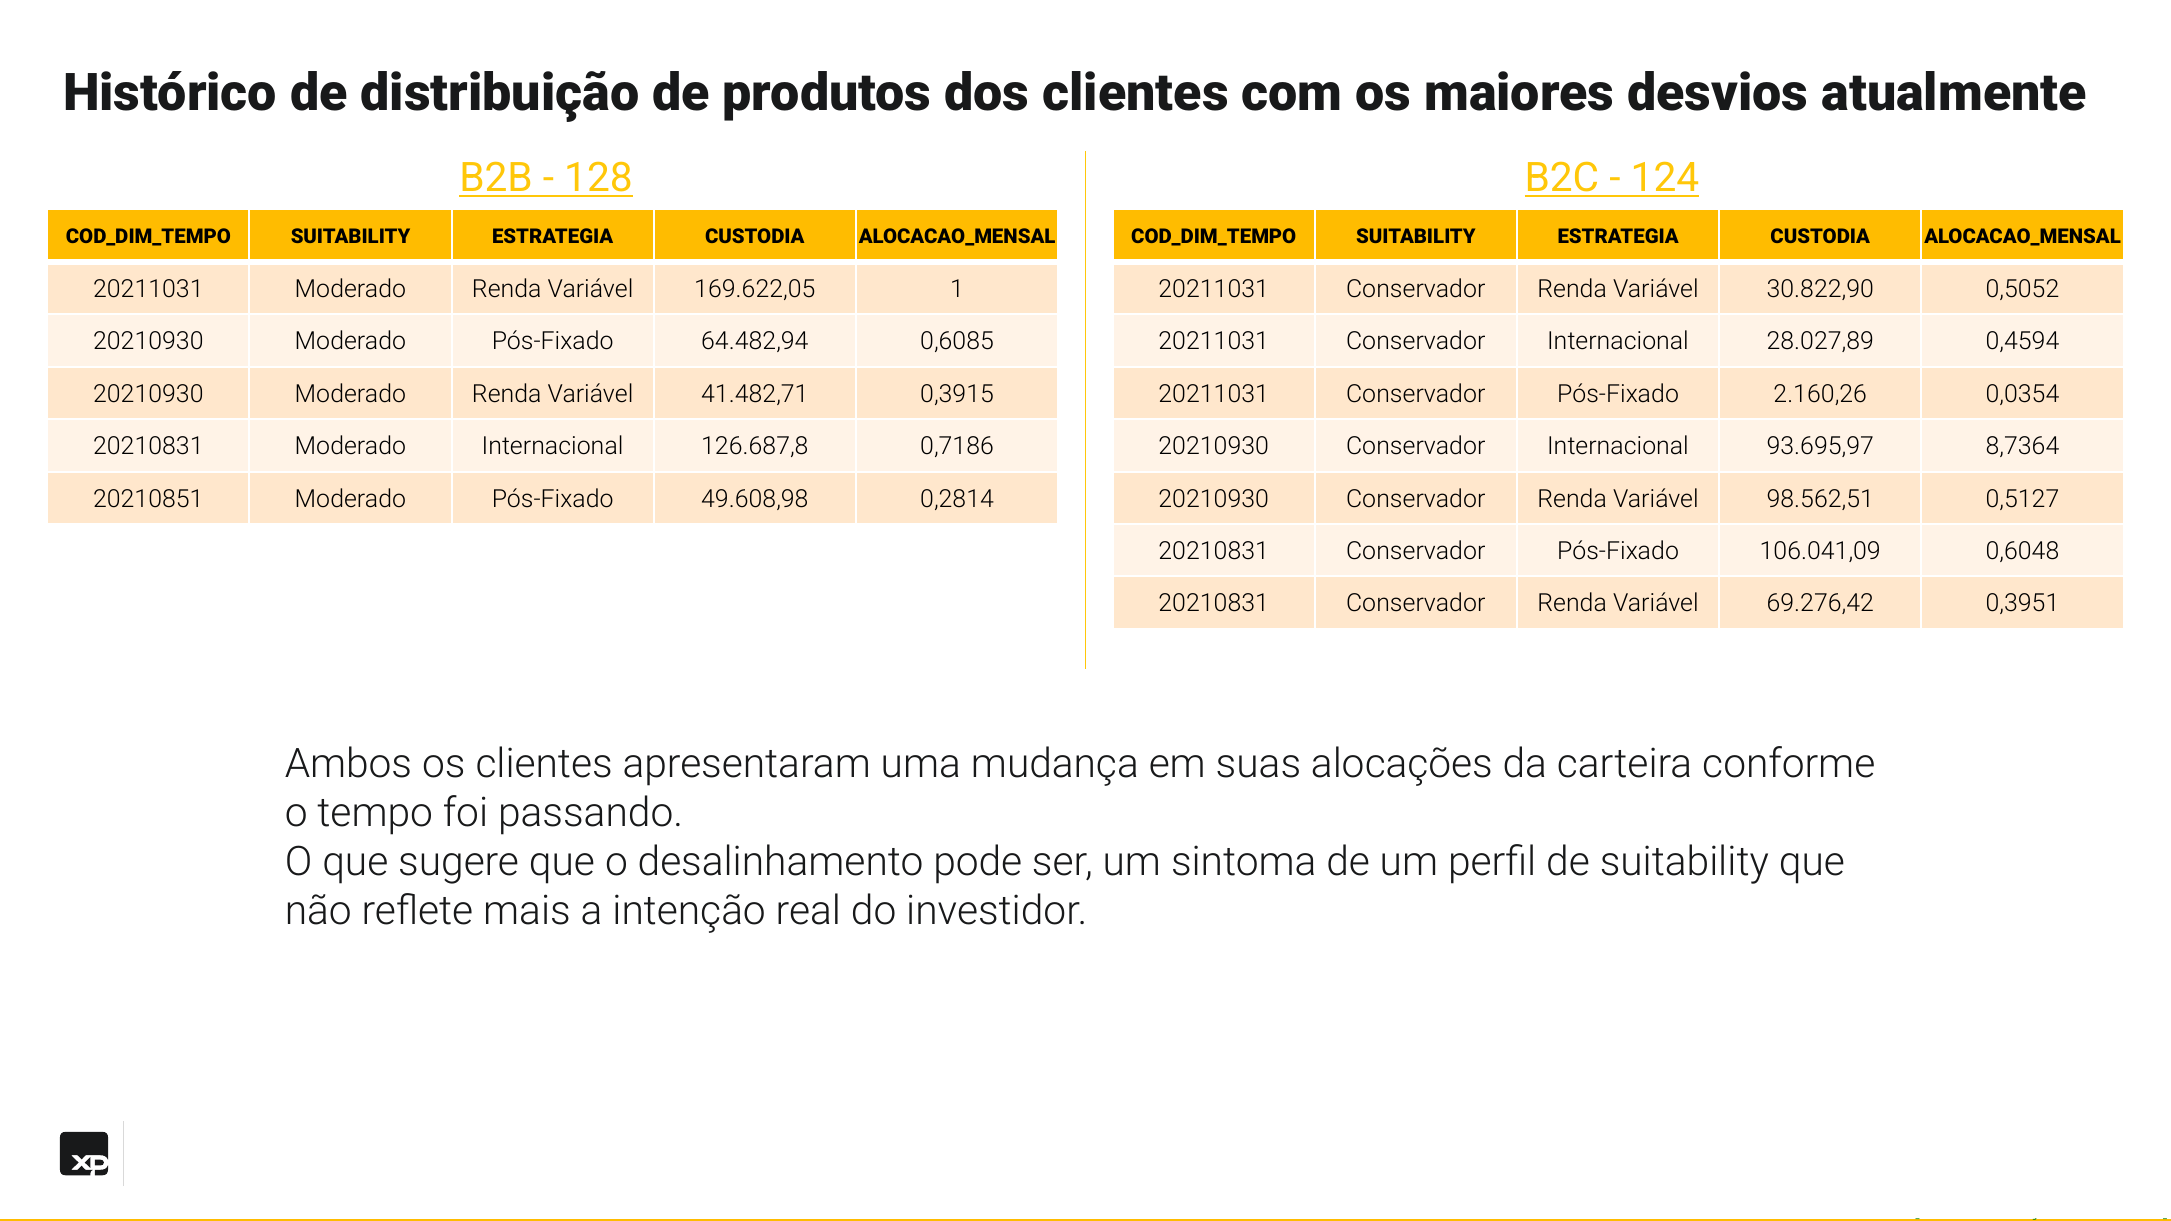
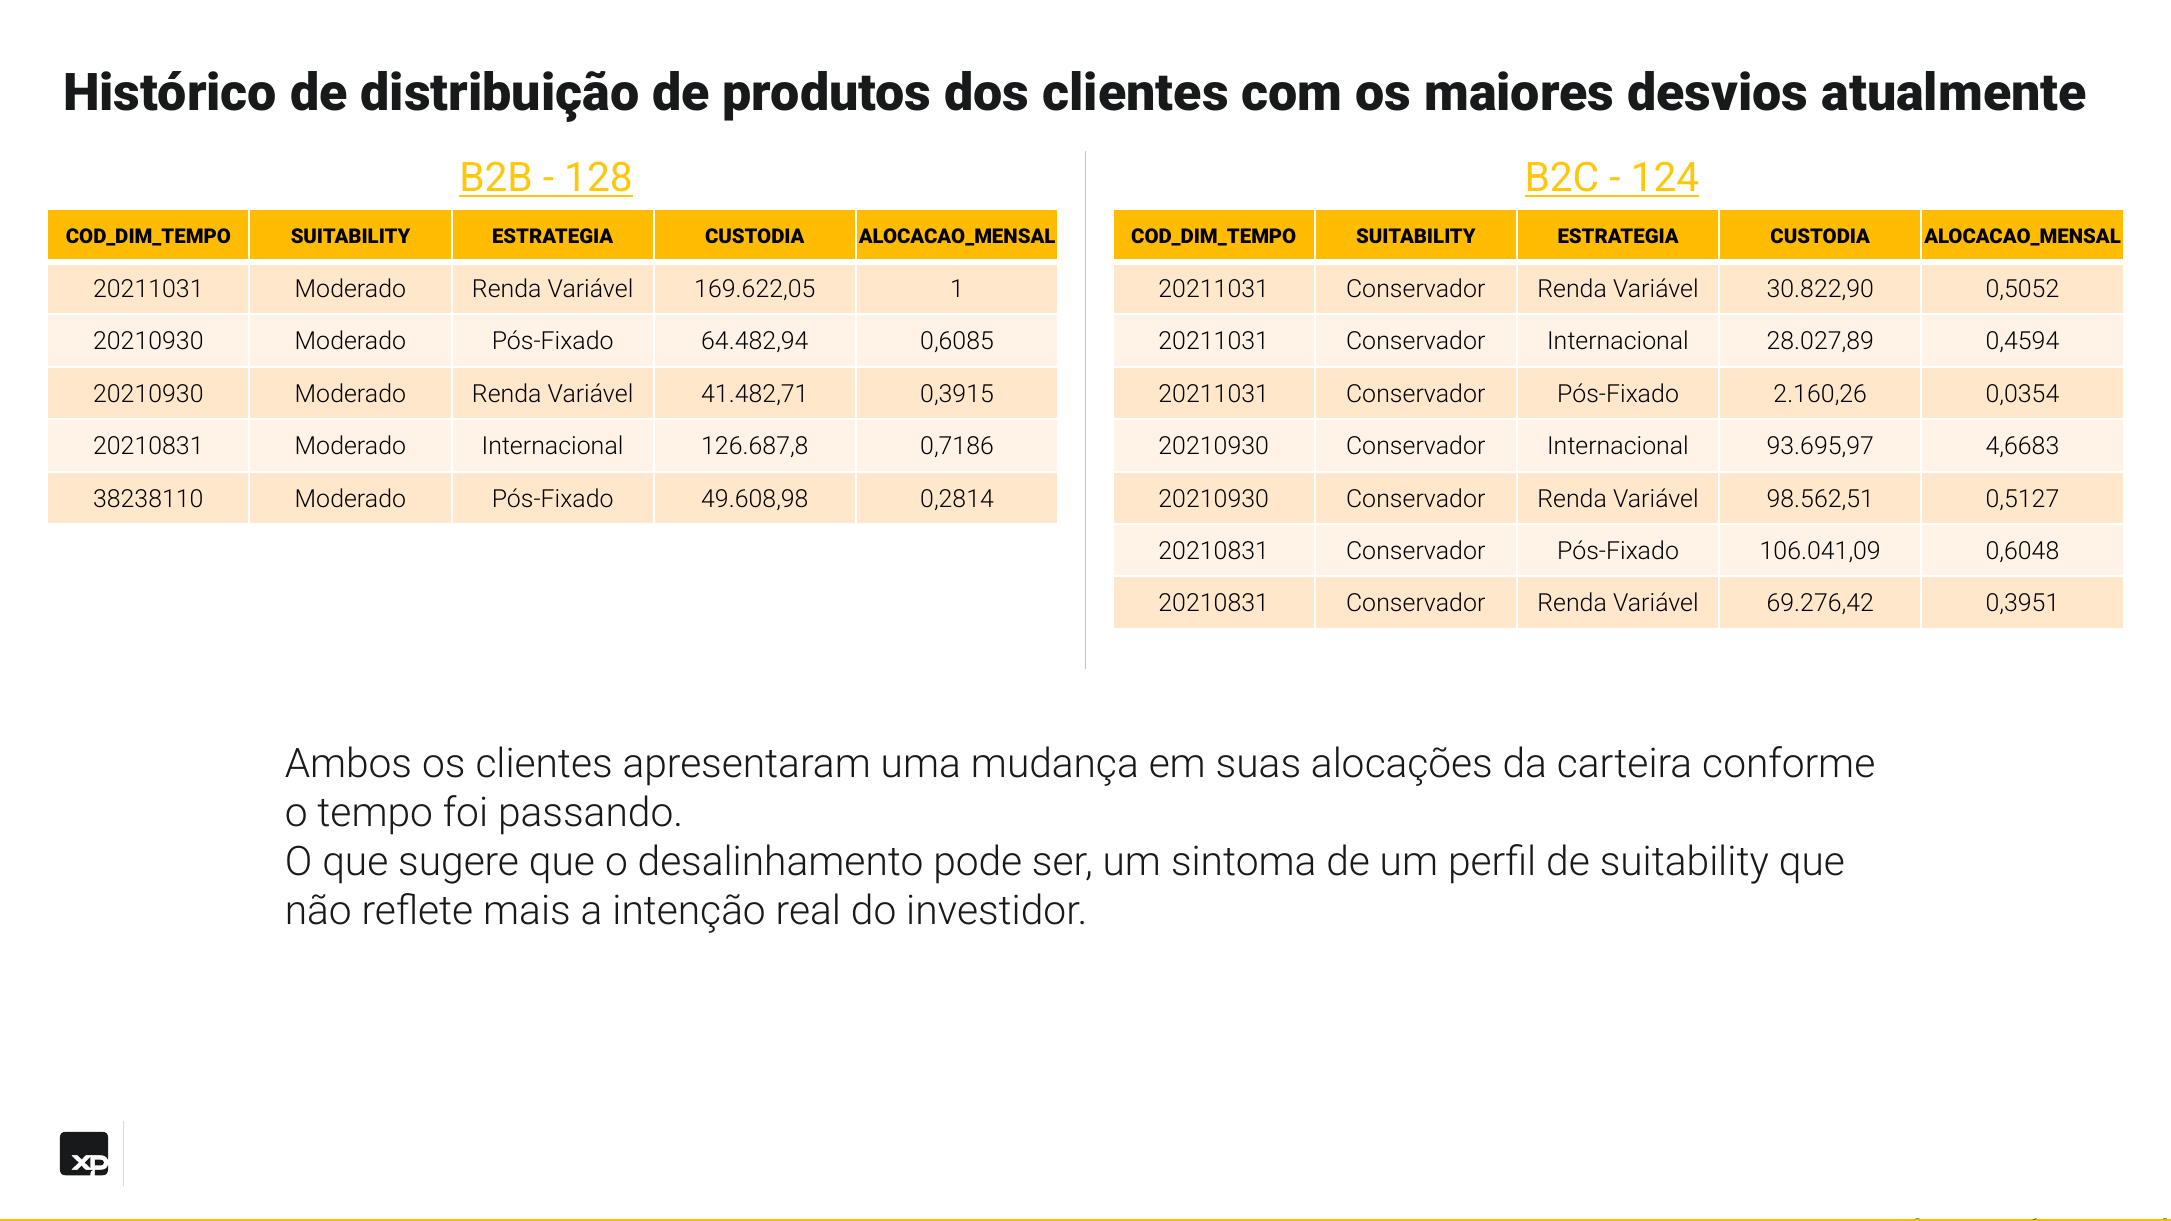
8,7364: 8,7364 -> 4,6683
20210851: 20210851 -> 38238110
